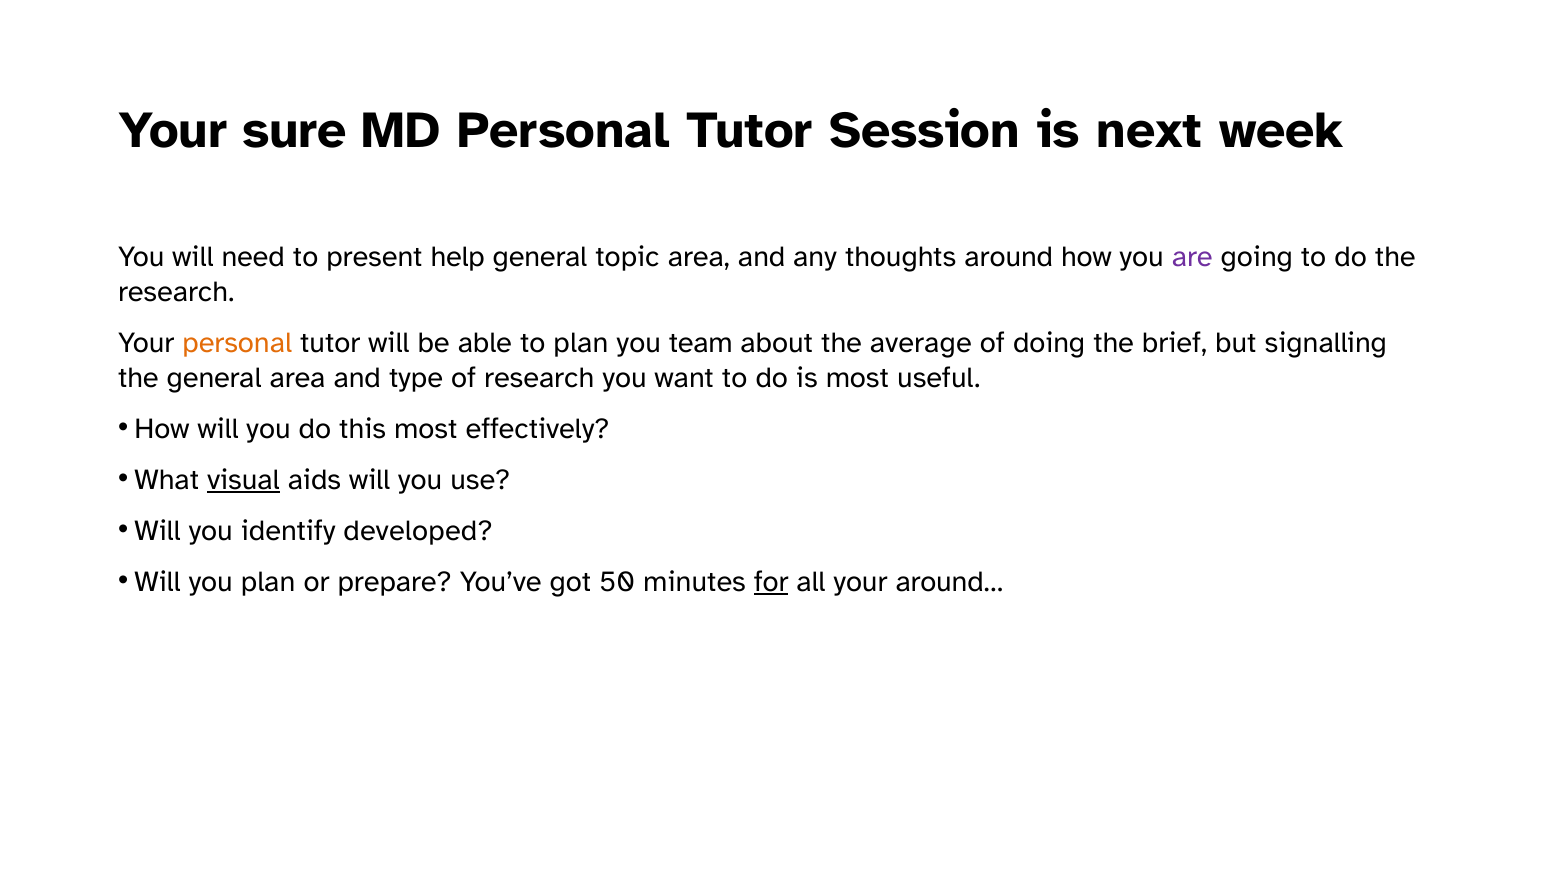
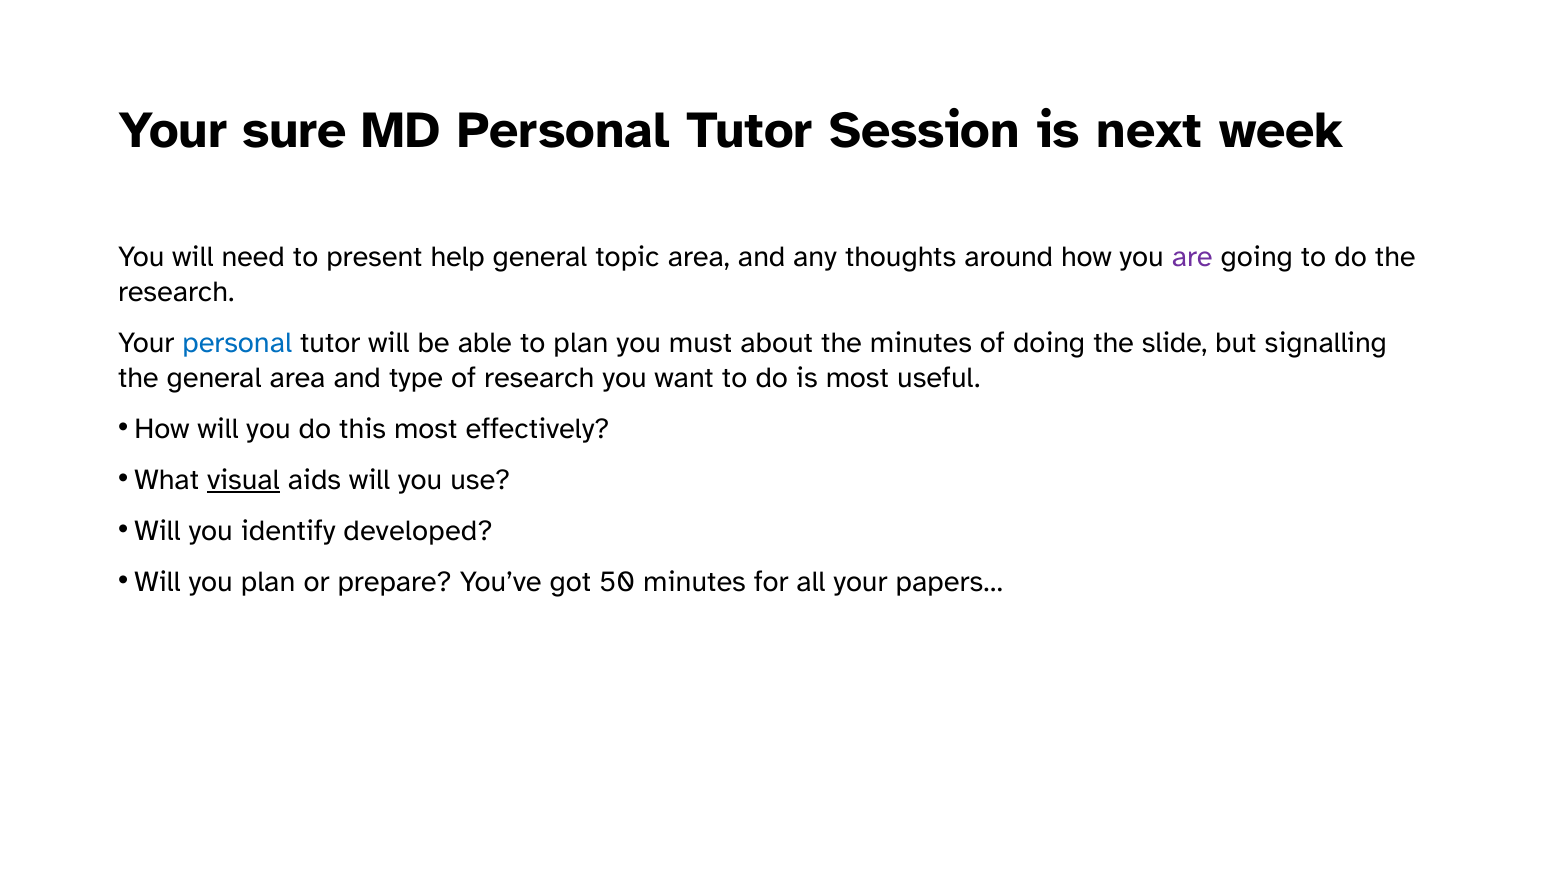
personal at (237, 343) colour: orange -> blue
team: team -> must
the average: average -> minutes
brief: brief -> slide
for underline: present -> none
around…: around… -> papers…
